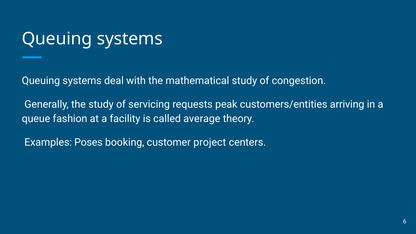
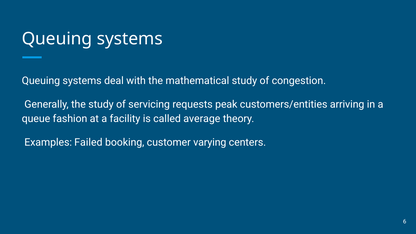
Poses: Poses -> Failed
project: project -> varying
